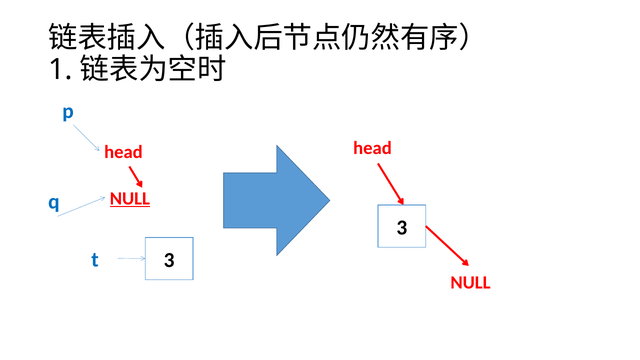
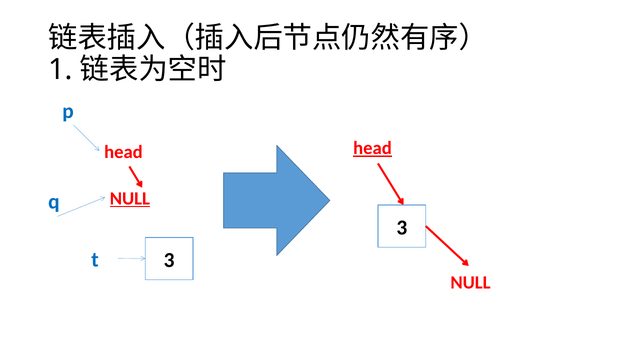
head at (373, 148) underline: none -> present
